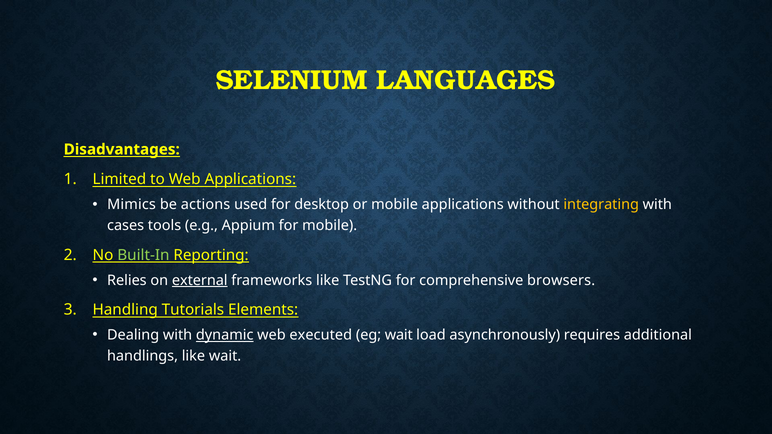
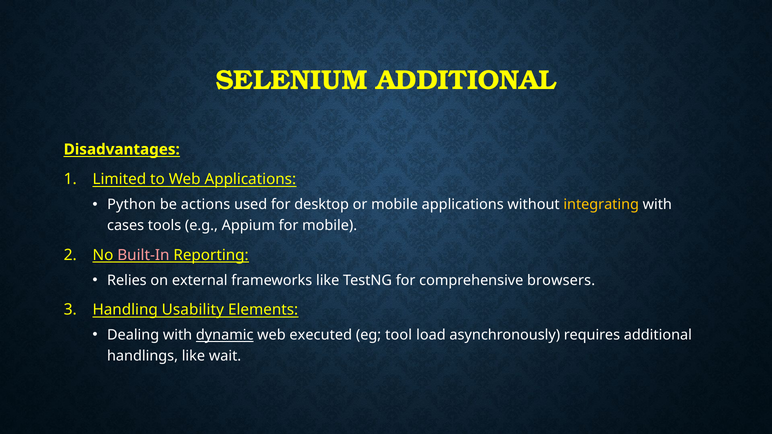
SELENIUM LANGUAGES: LANGUAGES -> ADDITIONAL
Mimics: Mimics -> Python
Built-In colour: light green -> pink
external underline: present -> none
Tutorials: Tutorials -> Usability
eg wait: wait -> tool
